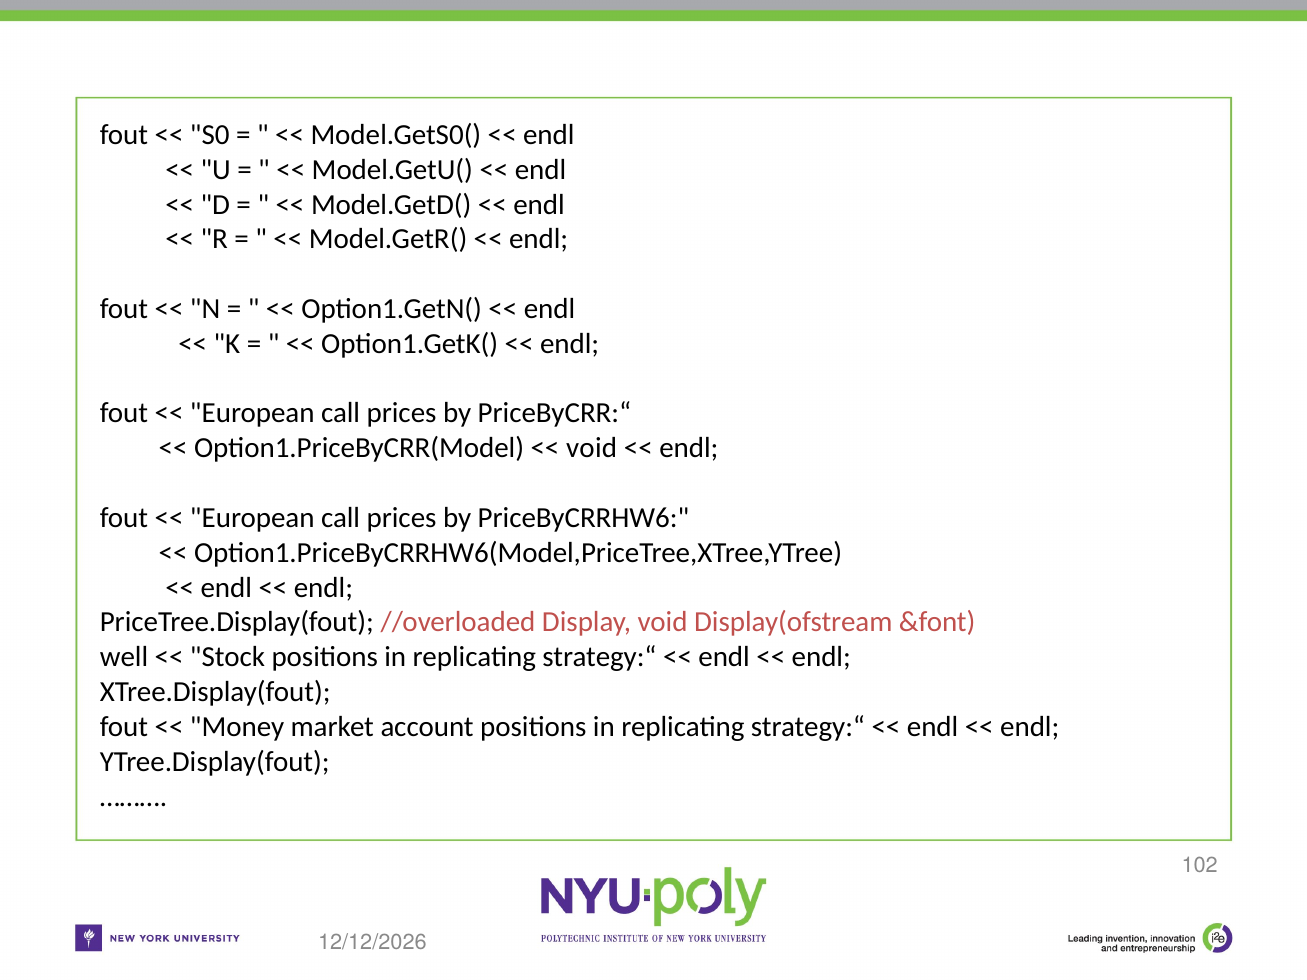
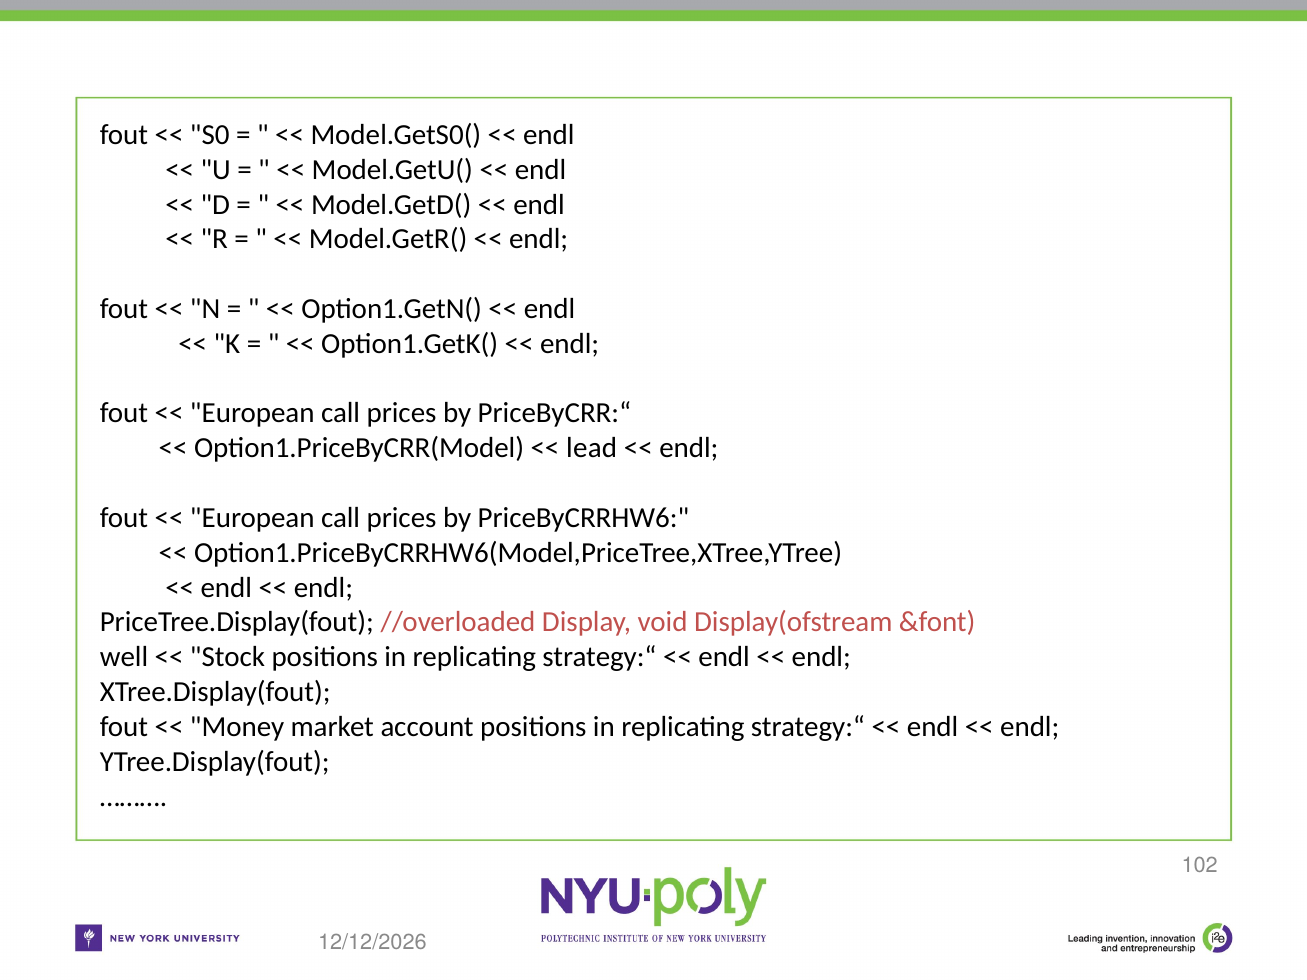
void at (592, 448): void -> lead
